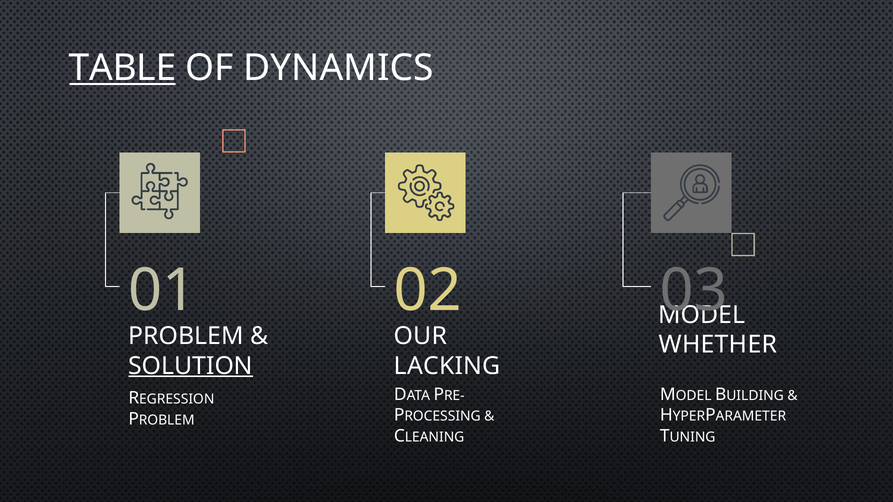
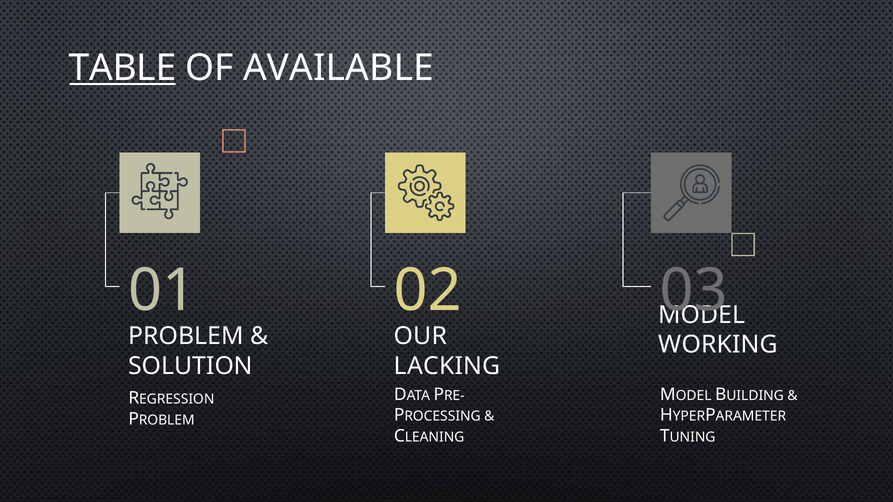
DYNAMICS: DYNAMICS -> AVAILABLE
WHETHER: WHETHER -> WORKING
SOLUTION underline: present -> none
